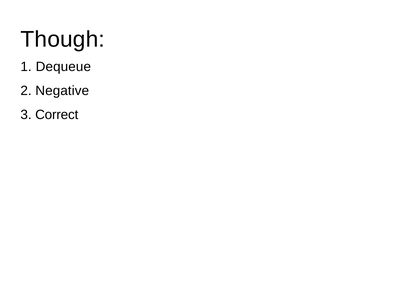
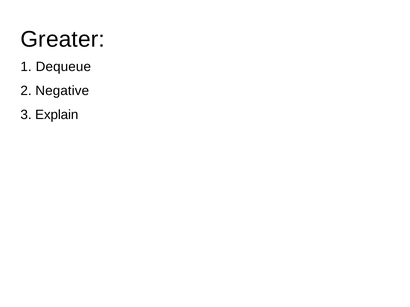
Though: Though -> Greater
Correct: Correct -> Explain
